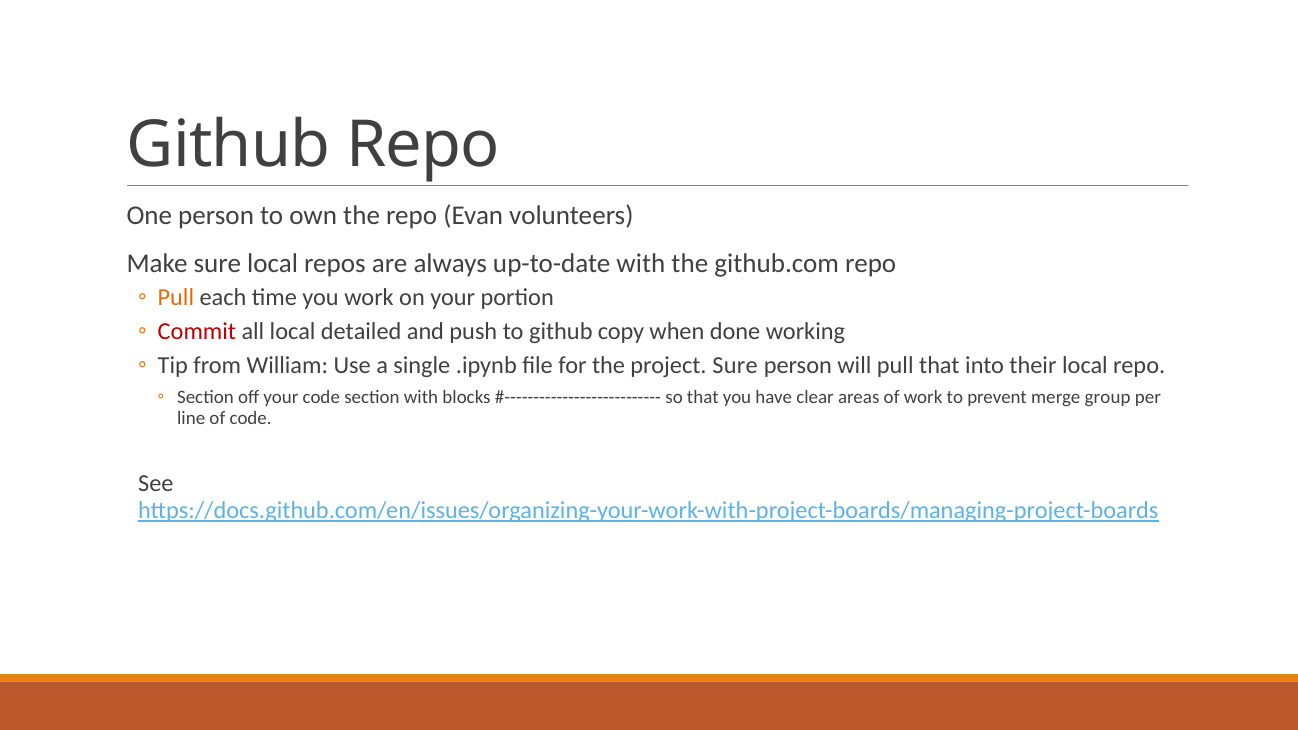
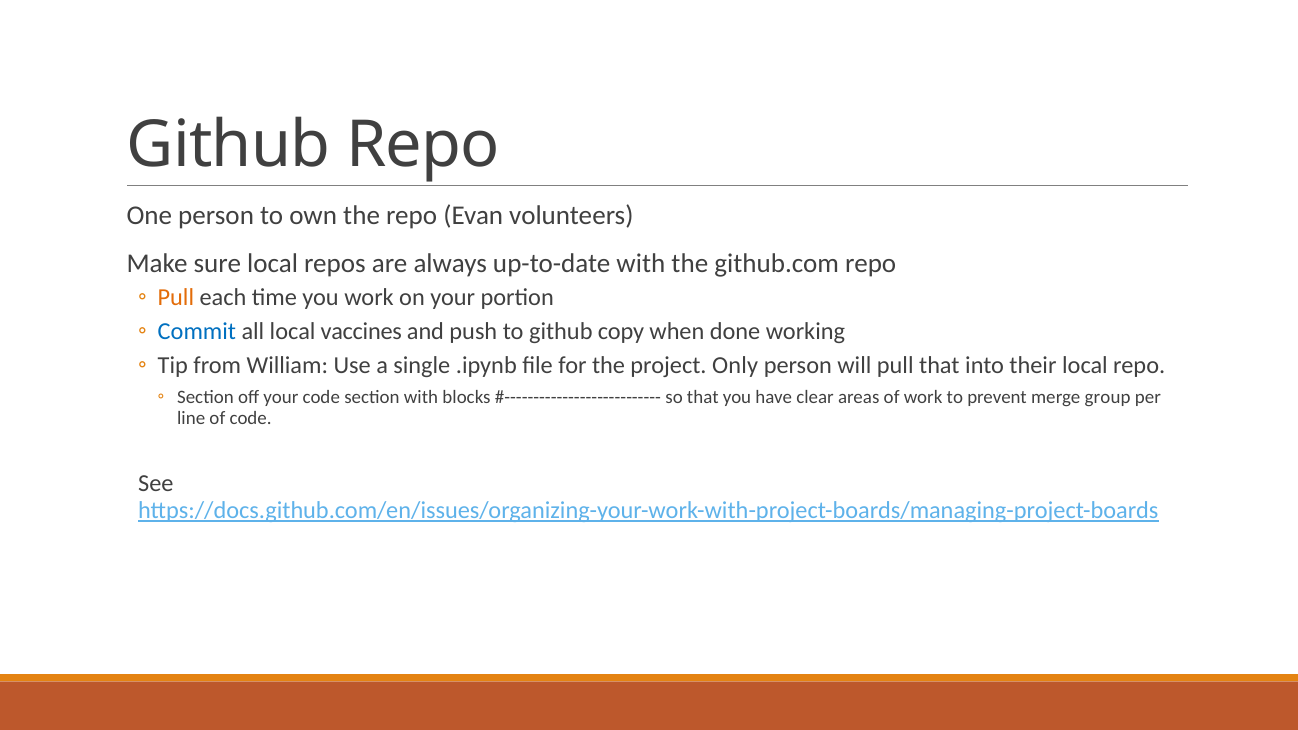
Commit colour: red -> blue
detailed: detailed -> vaccines
project Sure: Sure -> Only
